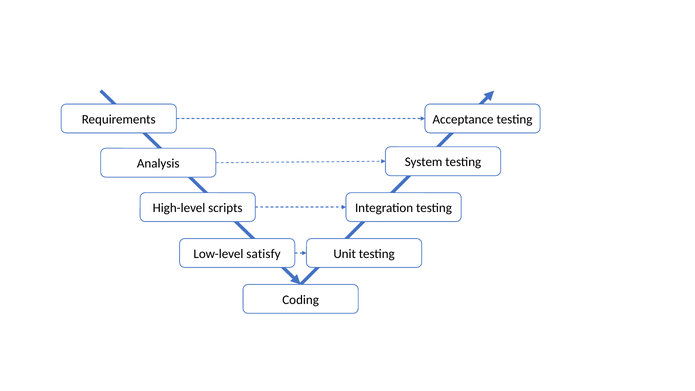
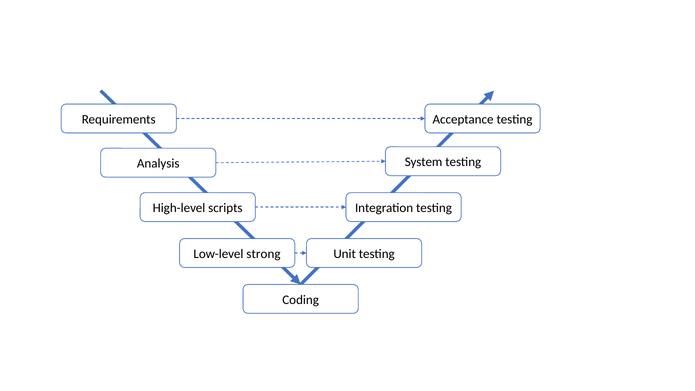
satisfy: satisfy -> strong
